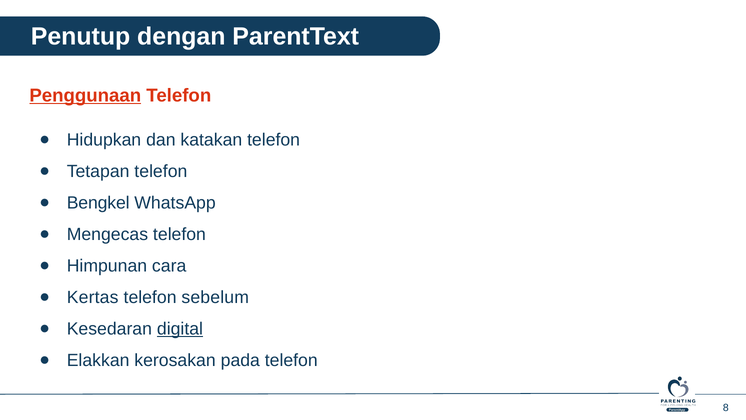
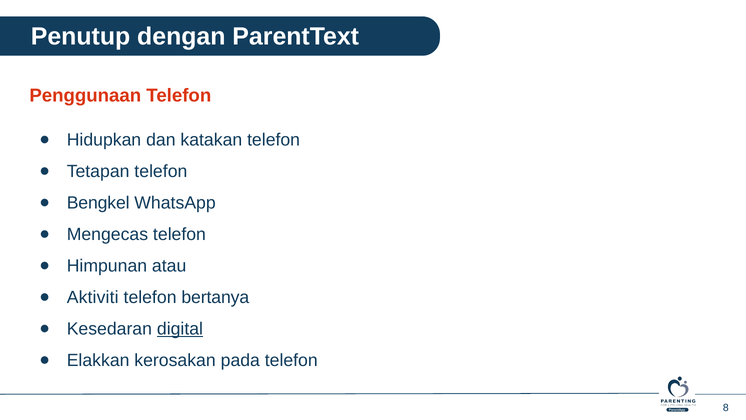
Penggunaan underline: present -> none
cara: cara -> atau
Kertas: Kertas -> Aktiviti
sebelum: sebelum -> bertanya
